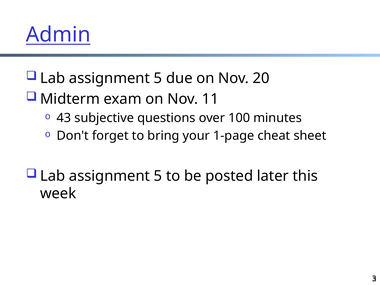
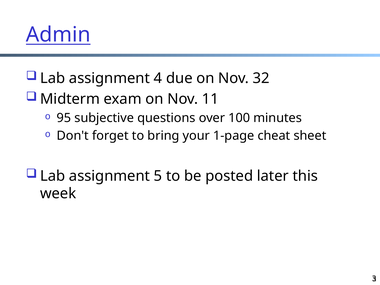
5 at (158, 78): 5 -> 4
20: 20 -> 32
43: 43 -> 95
